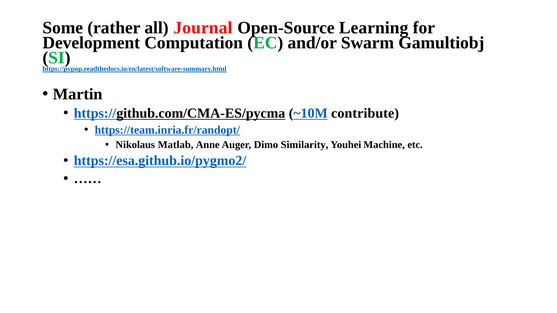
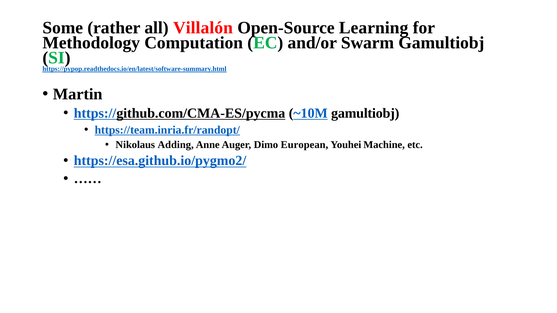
Journal: Journal -> Villalón
Development: Development -> Methodology
~10M contribute: contribute -> gamultiobj
Matlab: Matlab -> Adding
Similarity: Similarity -> European
